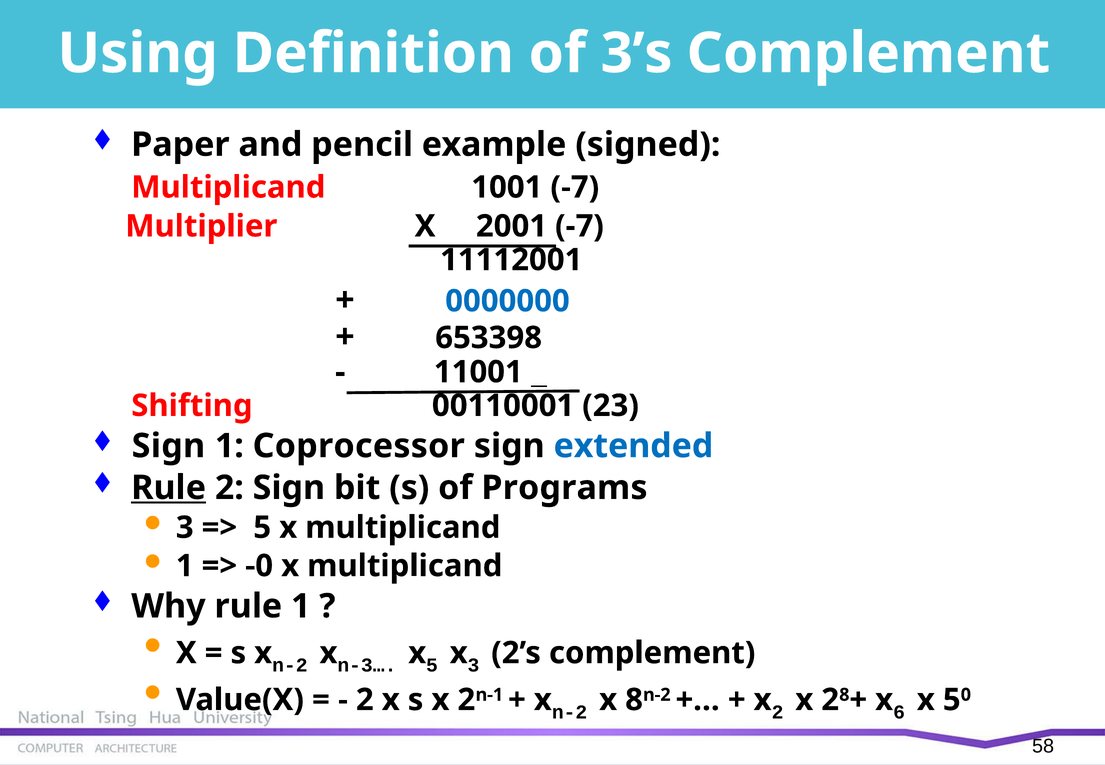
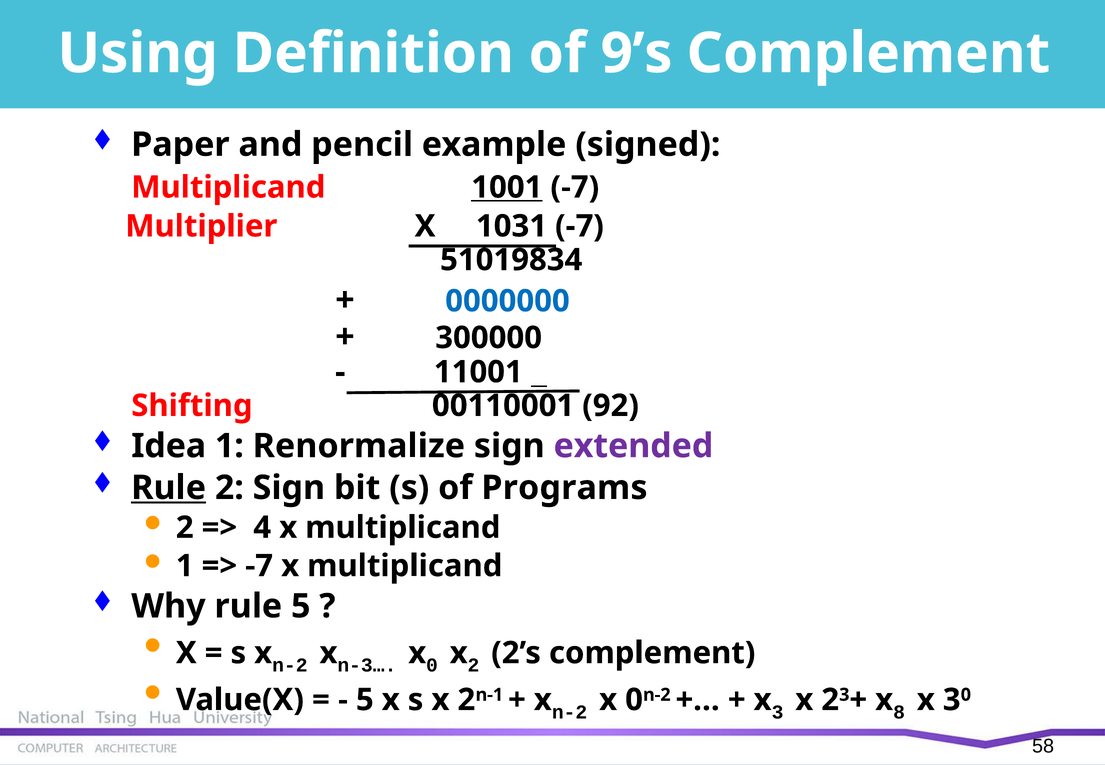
3’s: 3’s -> 9’s
1001 underline: none -> present
2001: 2001 -> 1031
11112001: 11112001 -> 51019834
653398: 653398 -> 300000
23: 23 -> 92
Sign at (168, 446): Sign -> Idea
Coprocessor: Coprocessor -> Renormalize
extended colour: blue -> purple
3 at (185, 528): 3 -> 2
5 at (262, 528): 5 -> 4
-0 at (259, 566): -0 -> -7
rule 1: 1 -> 5
5 at (432, 665): 5 -> 0
3 at (474, 665): 3 -> 2
2 at (365, 700): 2 -> 5
8 at (634, 700): 8 -> 0
2 at (778, 712): 2 -> 3
2 8: 8 -> 3
6: 6 -> 8
5 at (952, 700): 5 -> 3
